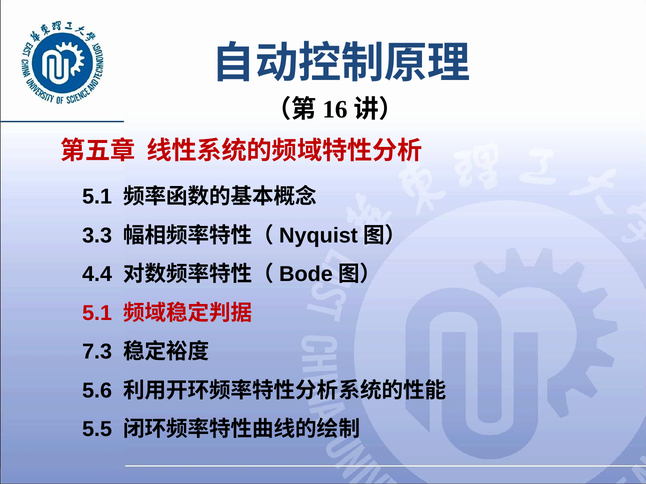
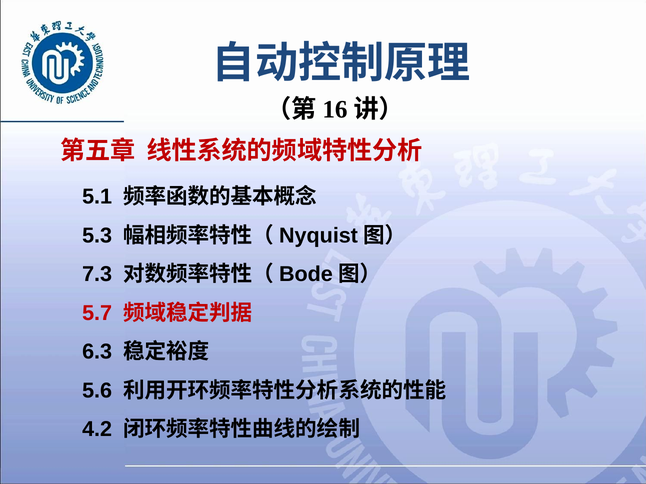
3.3: 3.3 -> 5.3
4.4: 4.4 -> 7.3
5.1 at (97, 313): 5.1 -> 5.7
7.3: 7.3 -> 6.3
5.5: 5.5 -> 4.2
